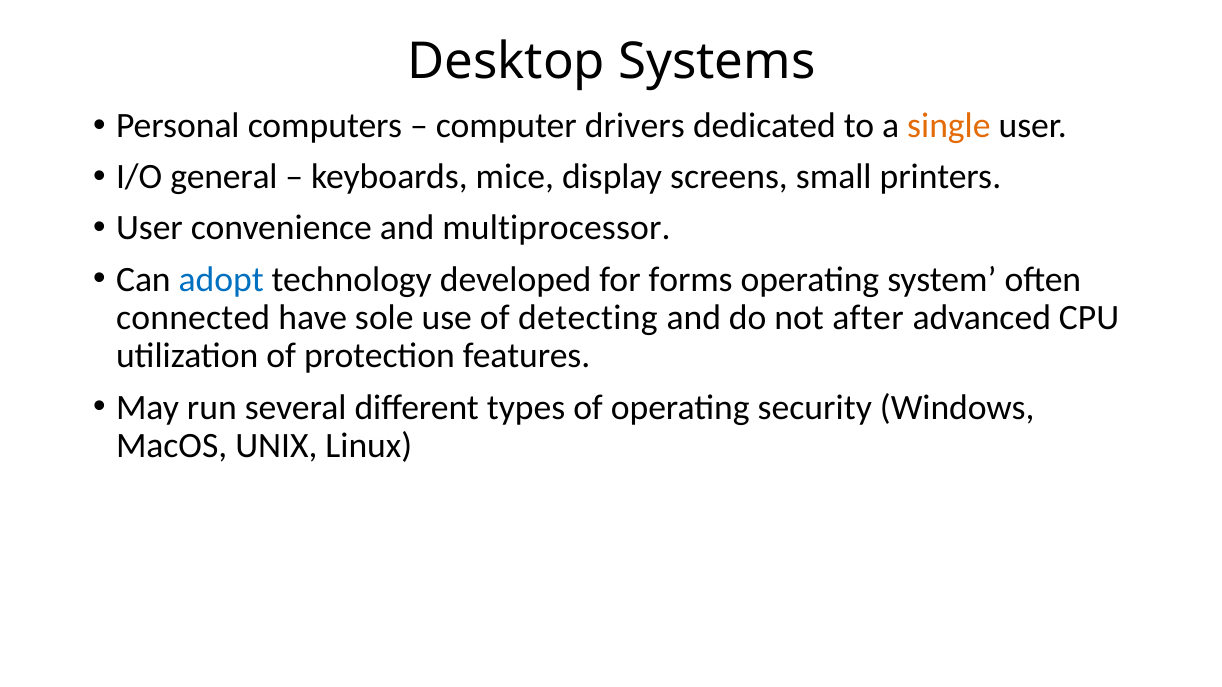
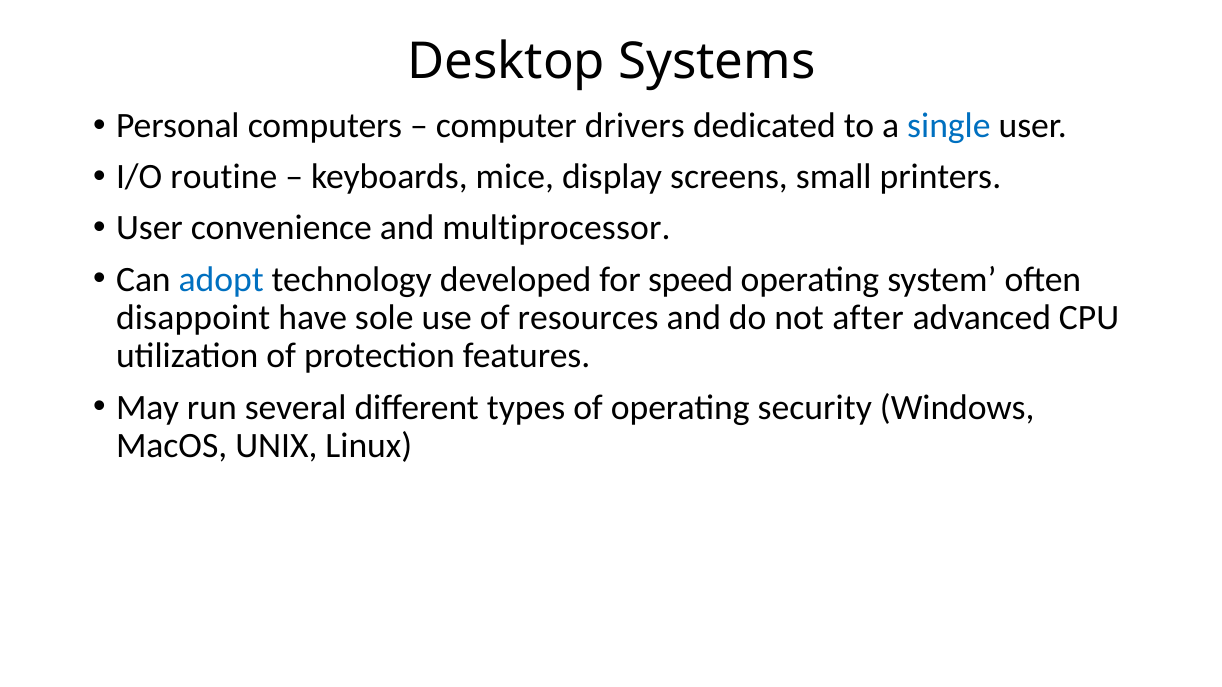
single colour: orange -> blue
general: general -> routine
forms: forms -> speed
connected: connected -> disappoint
detecting: detecting -> resources
